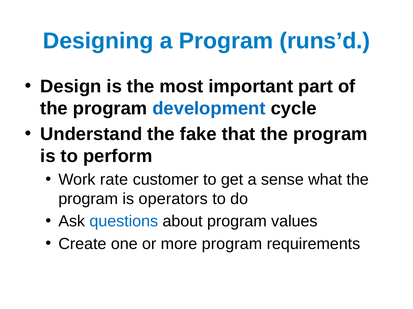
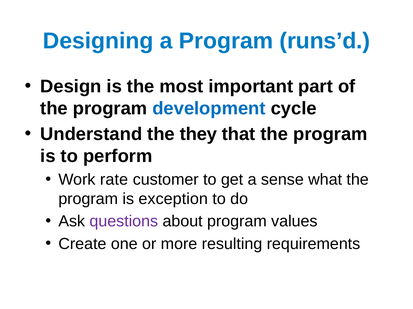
fake: fake -> they
operators: operators -> exception
questions colour: blue -> purple
more program: program -> resulting
